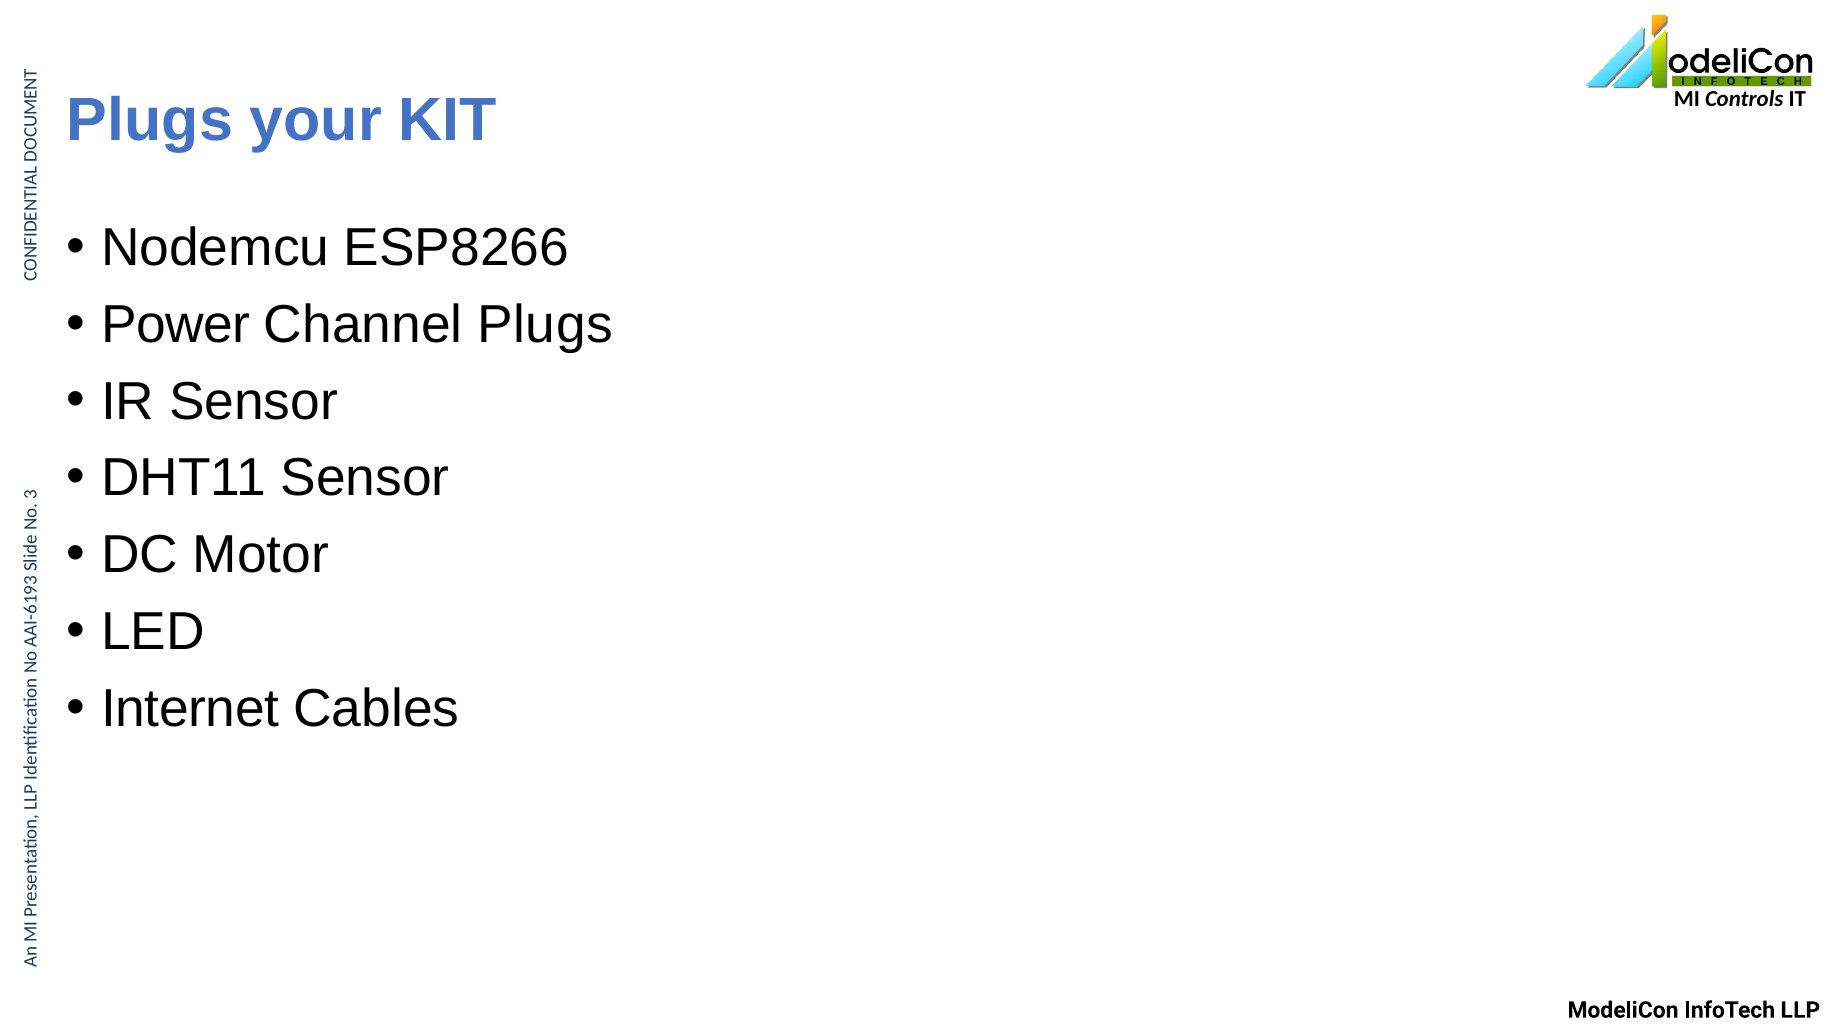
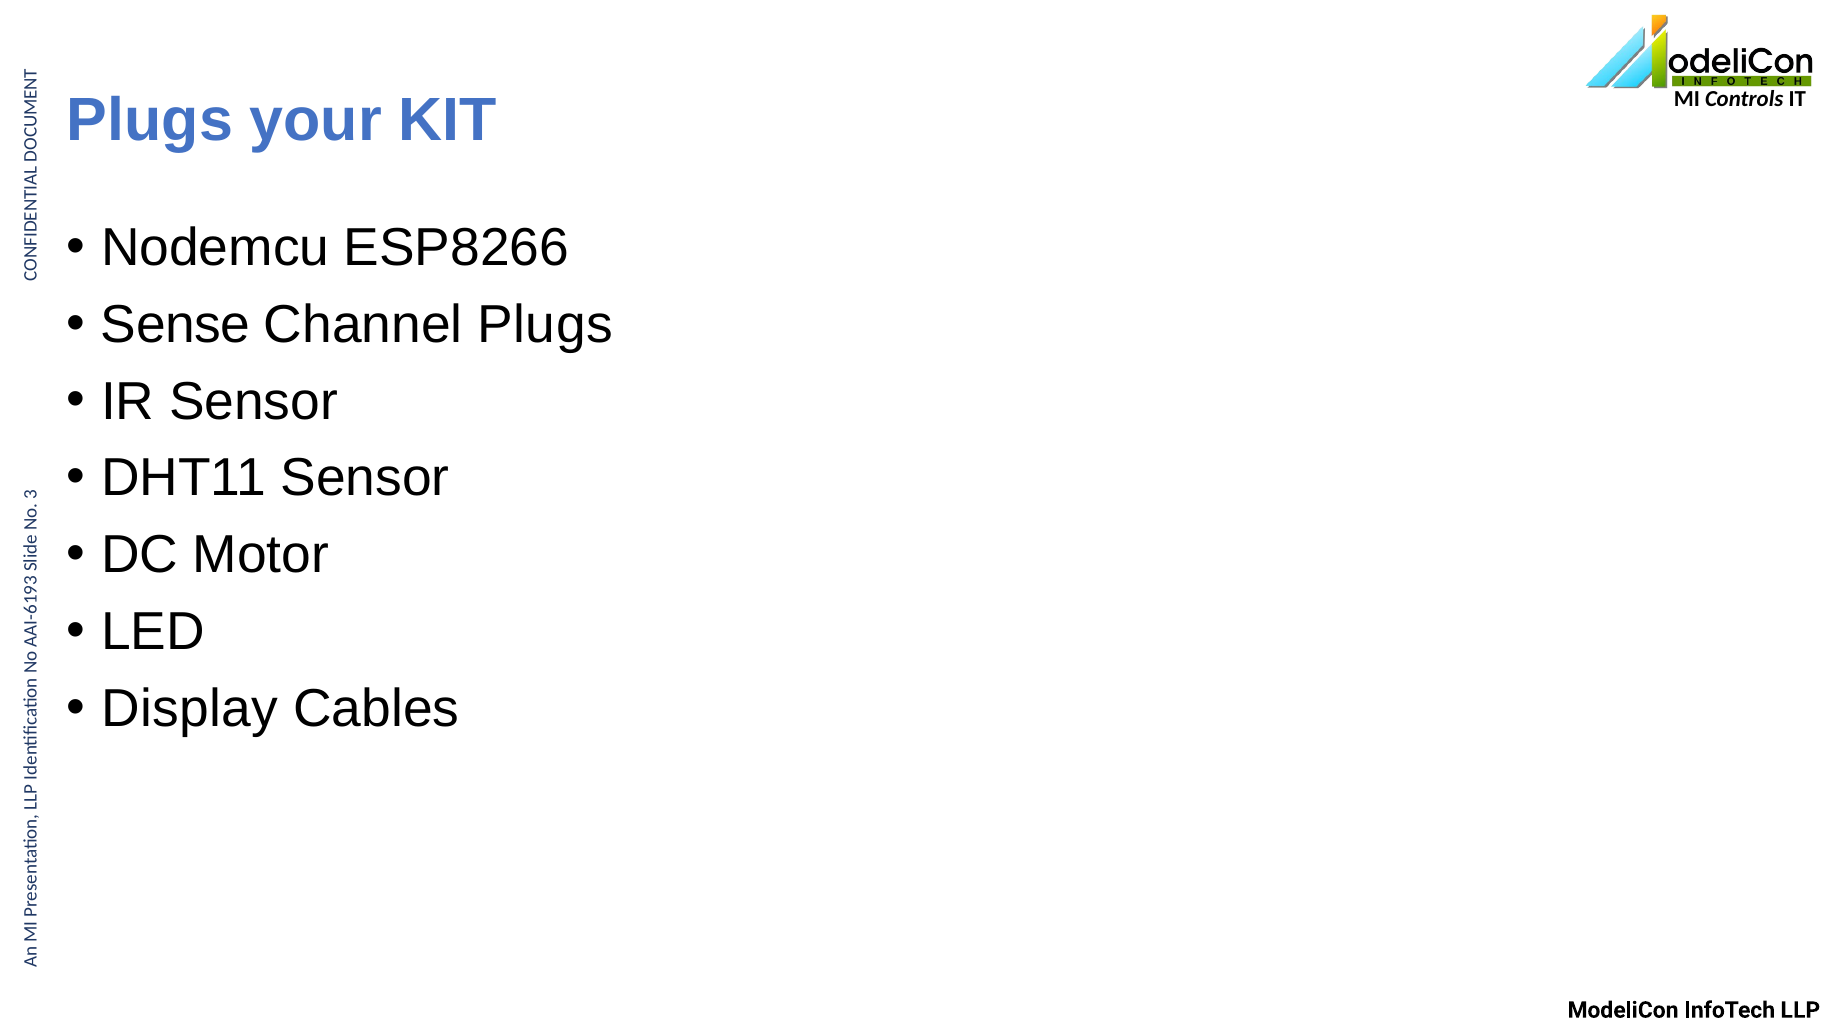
Power: Power -> Sense
Internet: Internet -> Display
